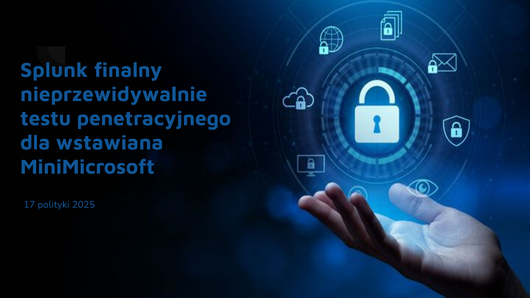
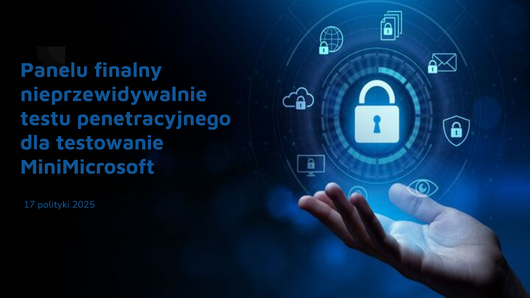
Splunk: Splunk -> Panelu
wstawiana: wstawiana -> testowanie
